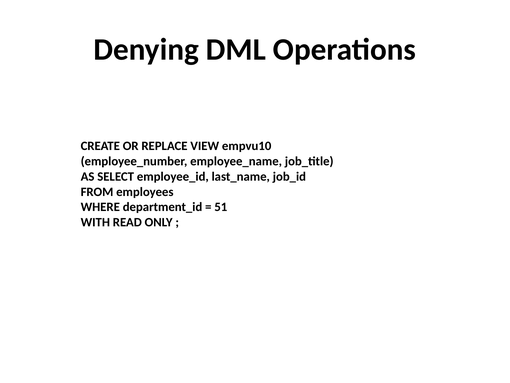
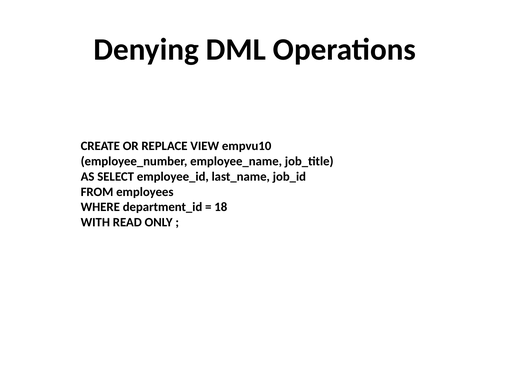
51: 51 -> 18
